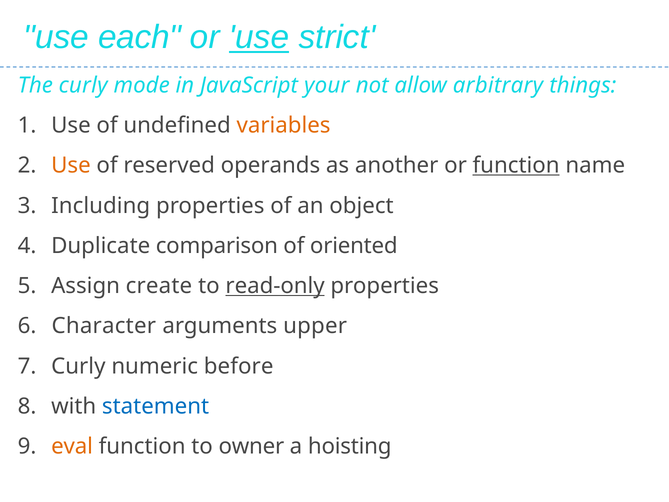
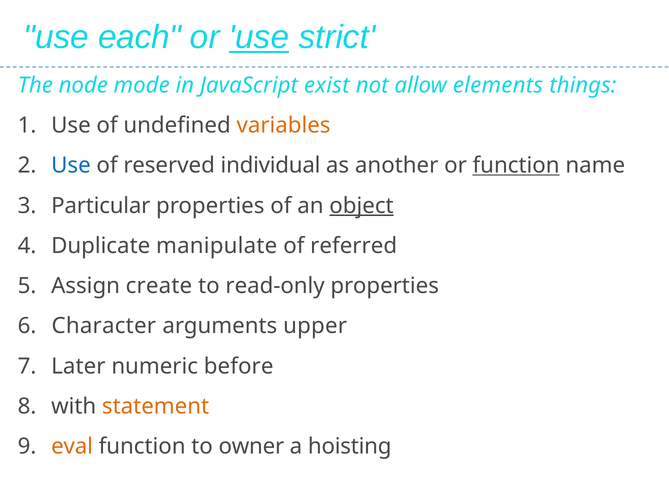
The curly: curly -> node
your: your -> exist
arbitrary: arbitrary -> elements
Use at (71, 165) colour: orange -> blue
operands: operands -> individual
Including: Including -> Particular
object underline: none -> present
comparison: comparison -> manipulate
oriented: oriented -> referred
read-only underline: present -> none
Curly at (78, 366): Curly -> Later
statement colour: blue -> orange
